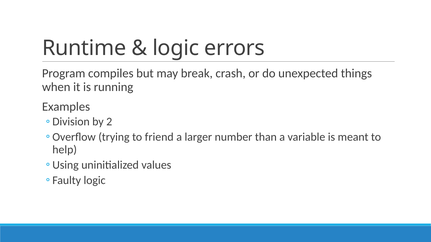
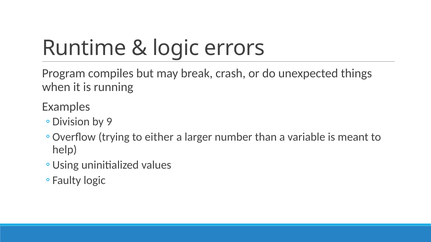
2: 2 -> 9
friend: friend -> either
